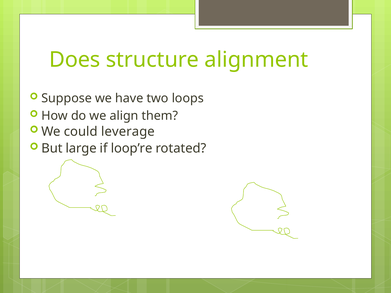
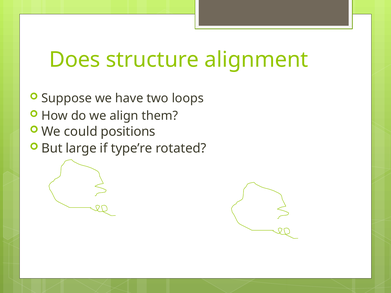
leverage: leverage -> positions
loop’re: loop’re -> type’re
